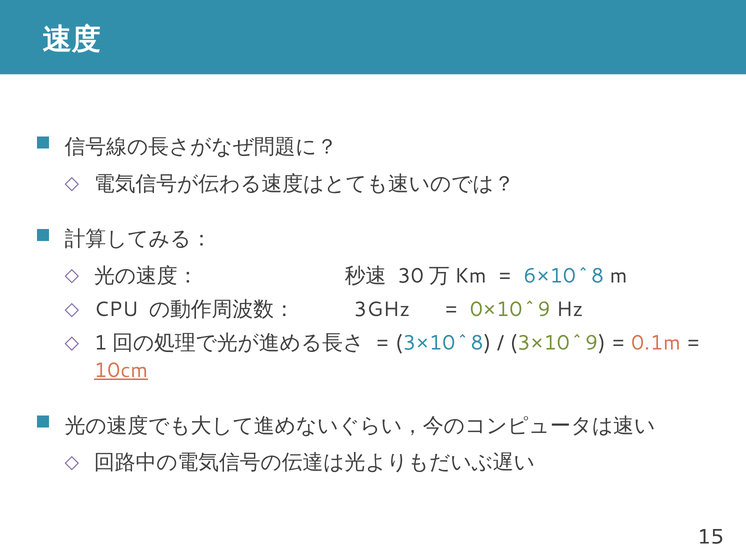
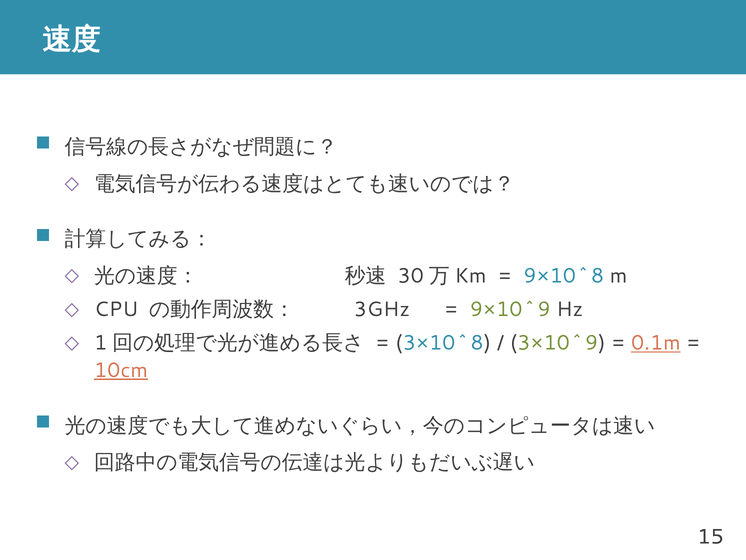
6×10^8: 6×10^8 -> 9×10^8
0×10^9: 0×10^9 -> 9×10^9
0.1m underline: none -> present
